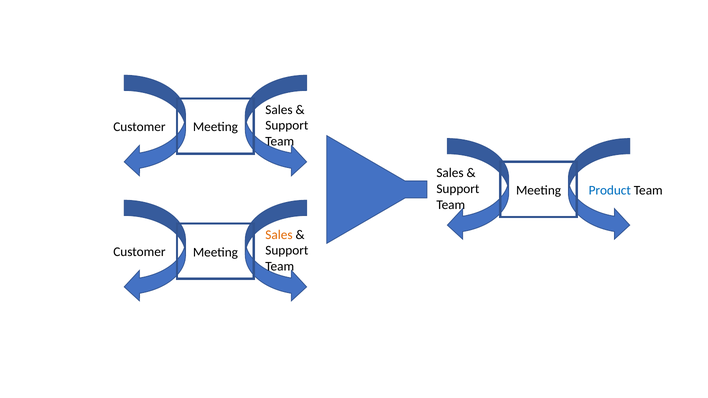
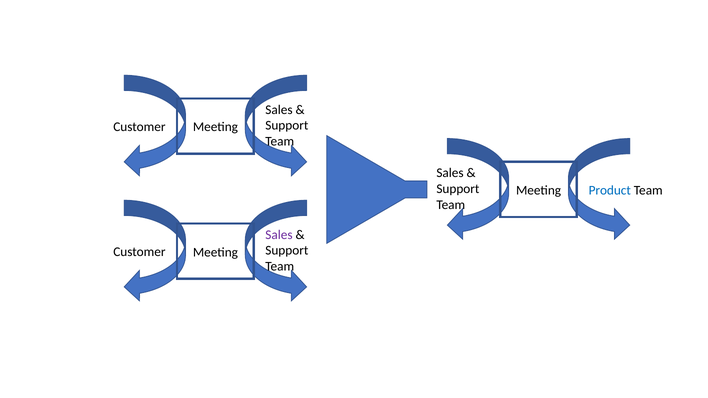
Sales at (279, 235) colour: orange -> purple
